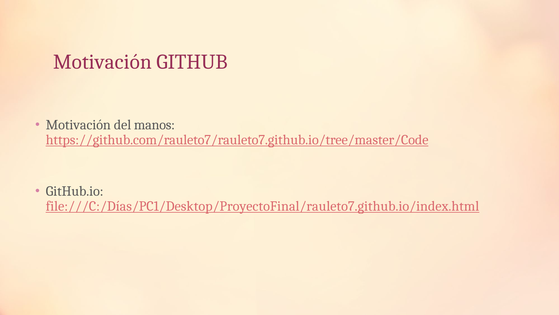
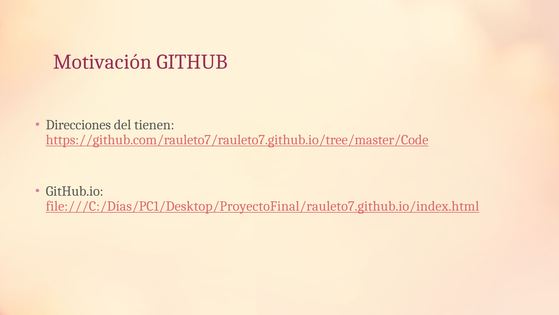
Motivación at (78, 125): Motivación -> Direcciones
manos: manos -> tienen
